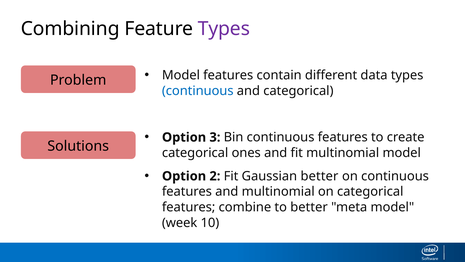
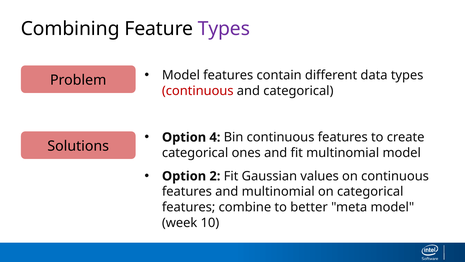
continuous at (198, 91) colour: blue -> red
3: 3 -> 4
Gaussian better: better -> values
